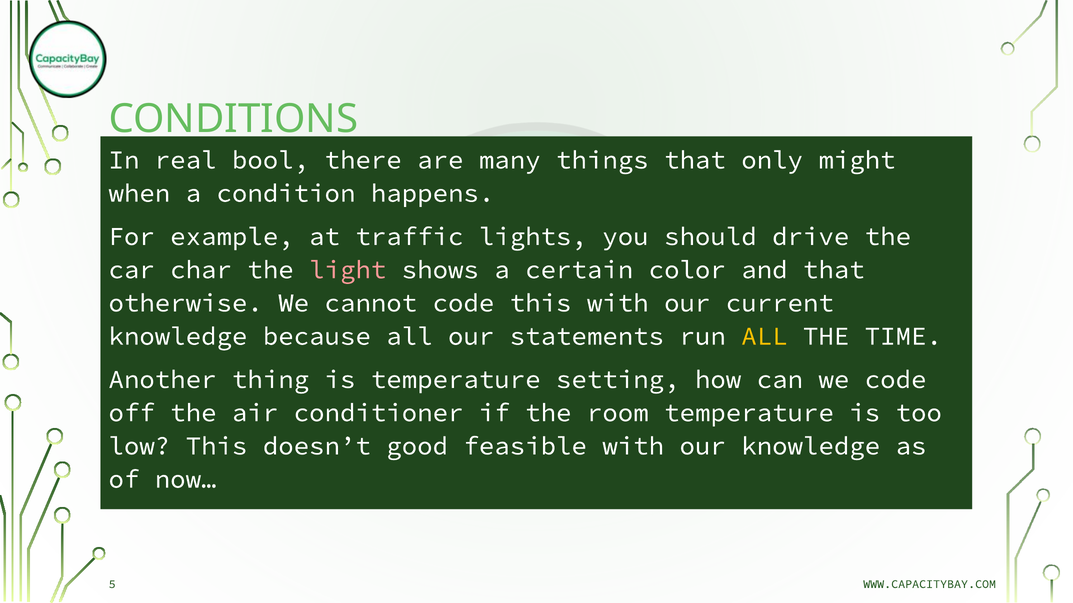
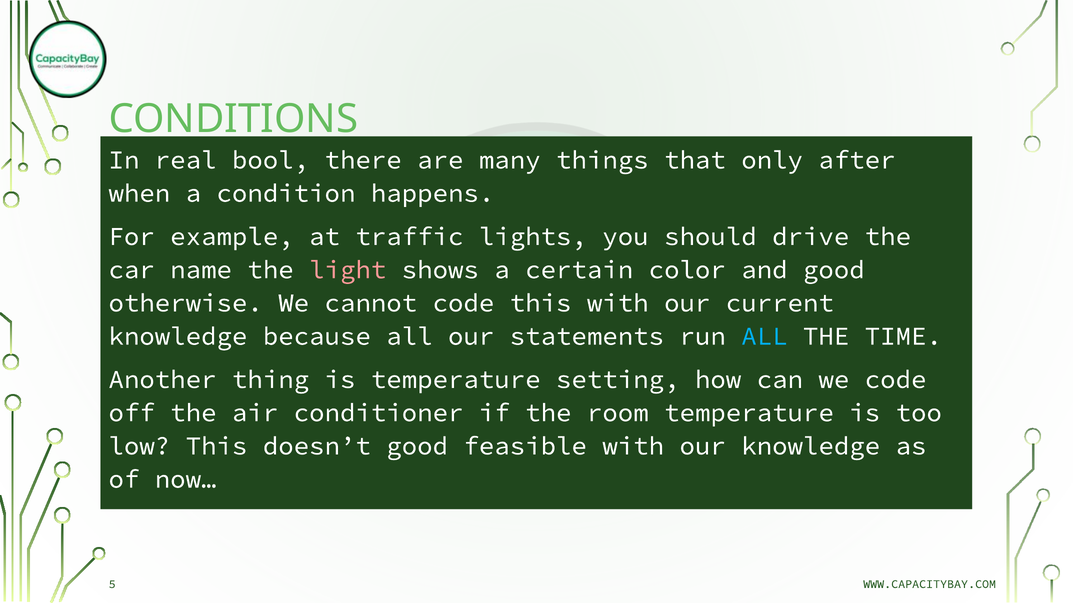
might: might -> after
char: char -> name
and that: that -> good
ALL at (764, 337) colour: yellow -> light blue
